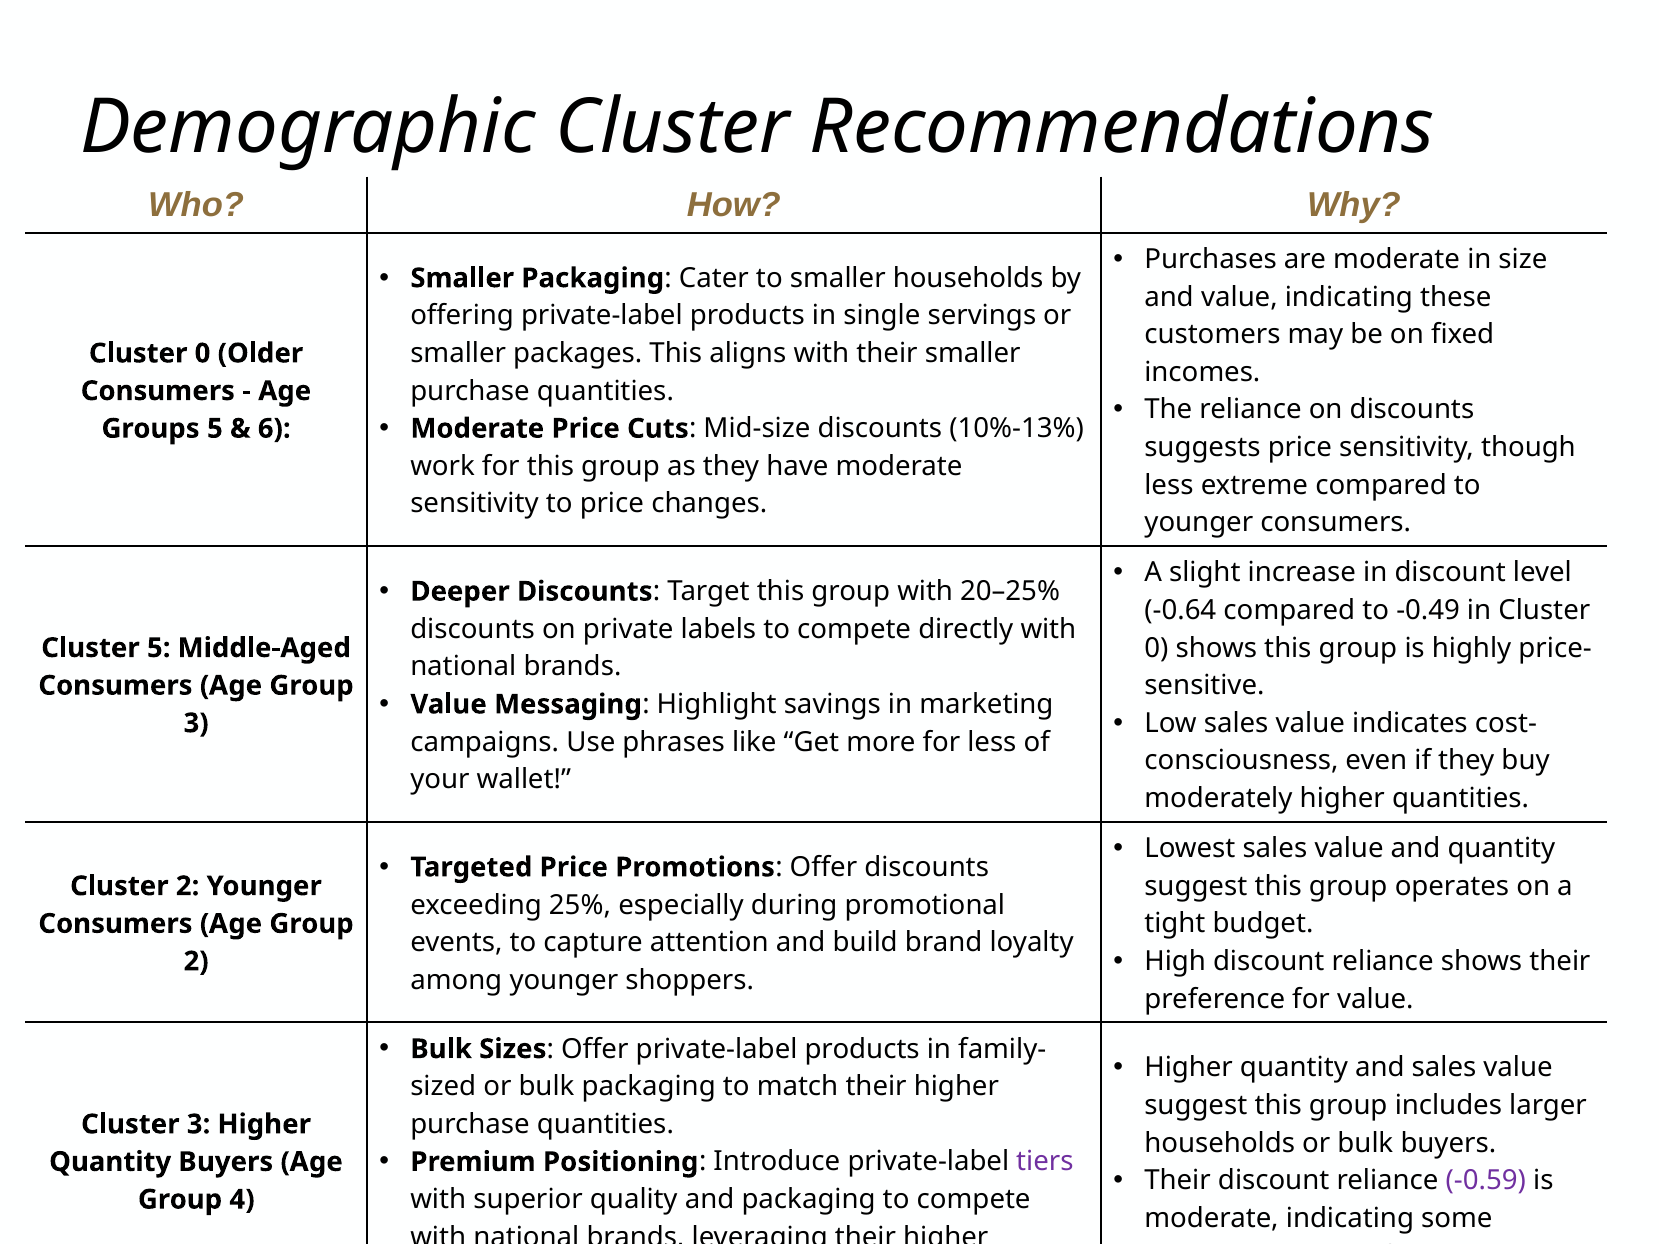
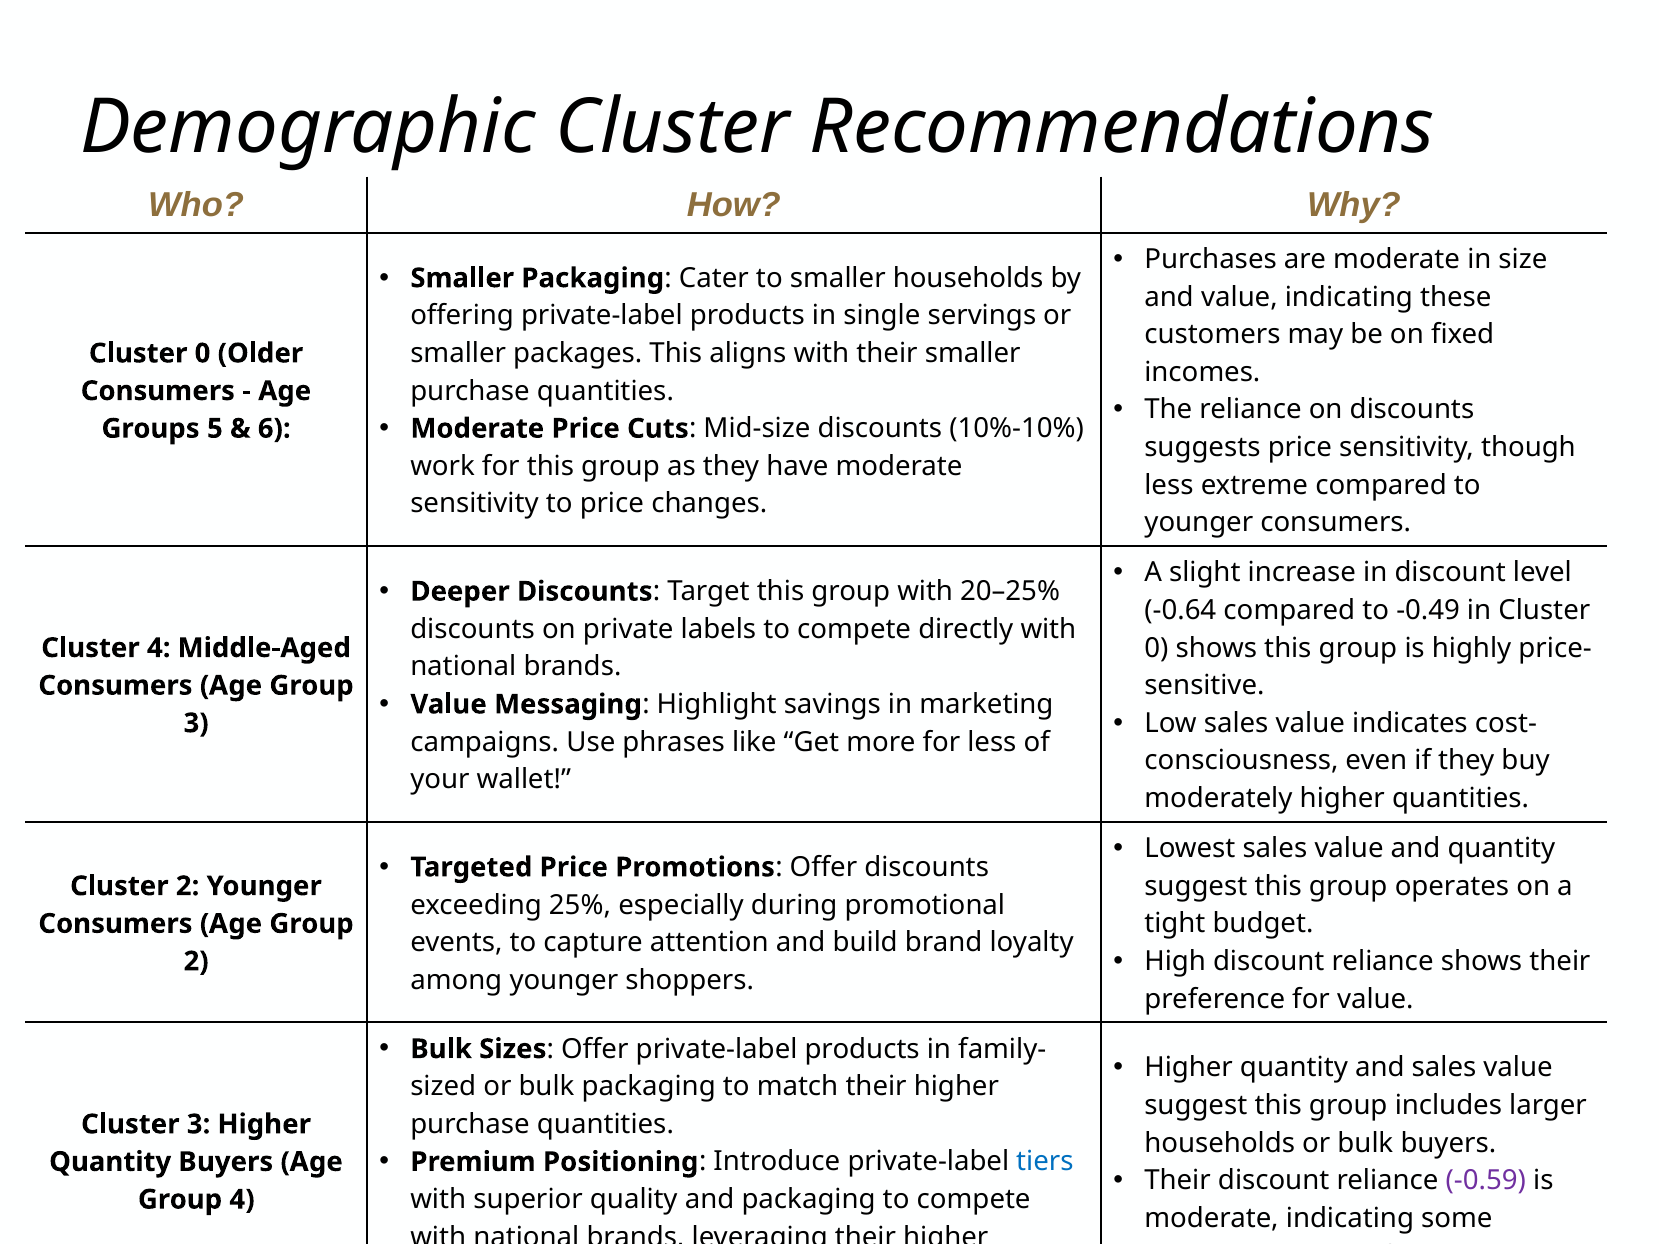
10%-13%: 10%-13% -> 10%-10%
Cluster 5: 5 -> 4
tiers colour: purple -> blue
